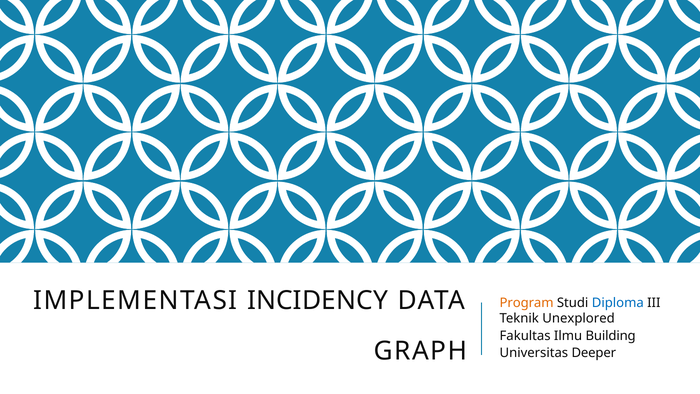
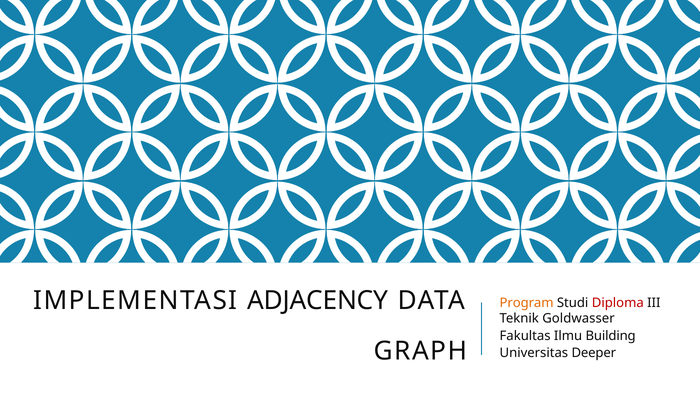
INCIDENCY: INCIDENCY -> ADJACENCY
Diploma colour: blue -> red
Unexplored: Unexplored -> Goldwasser
